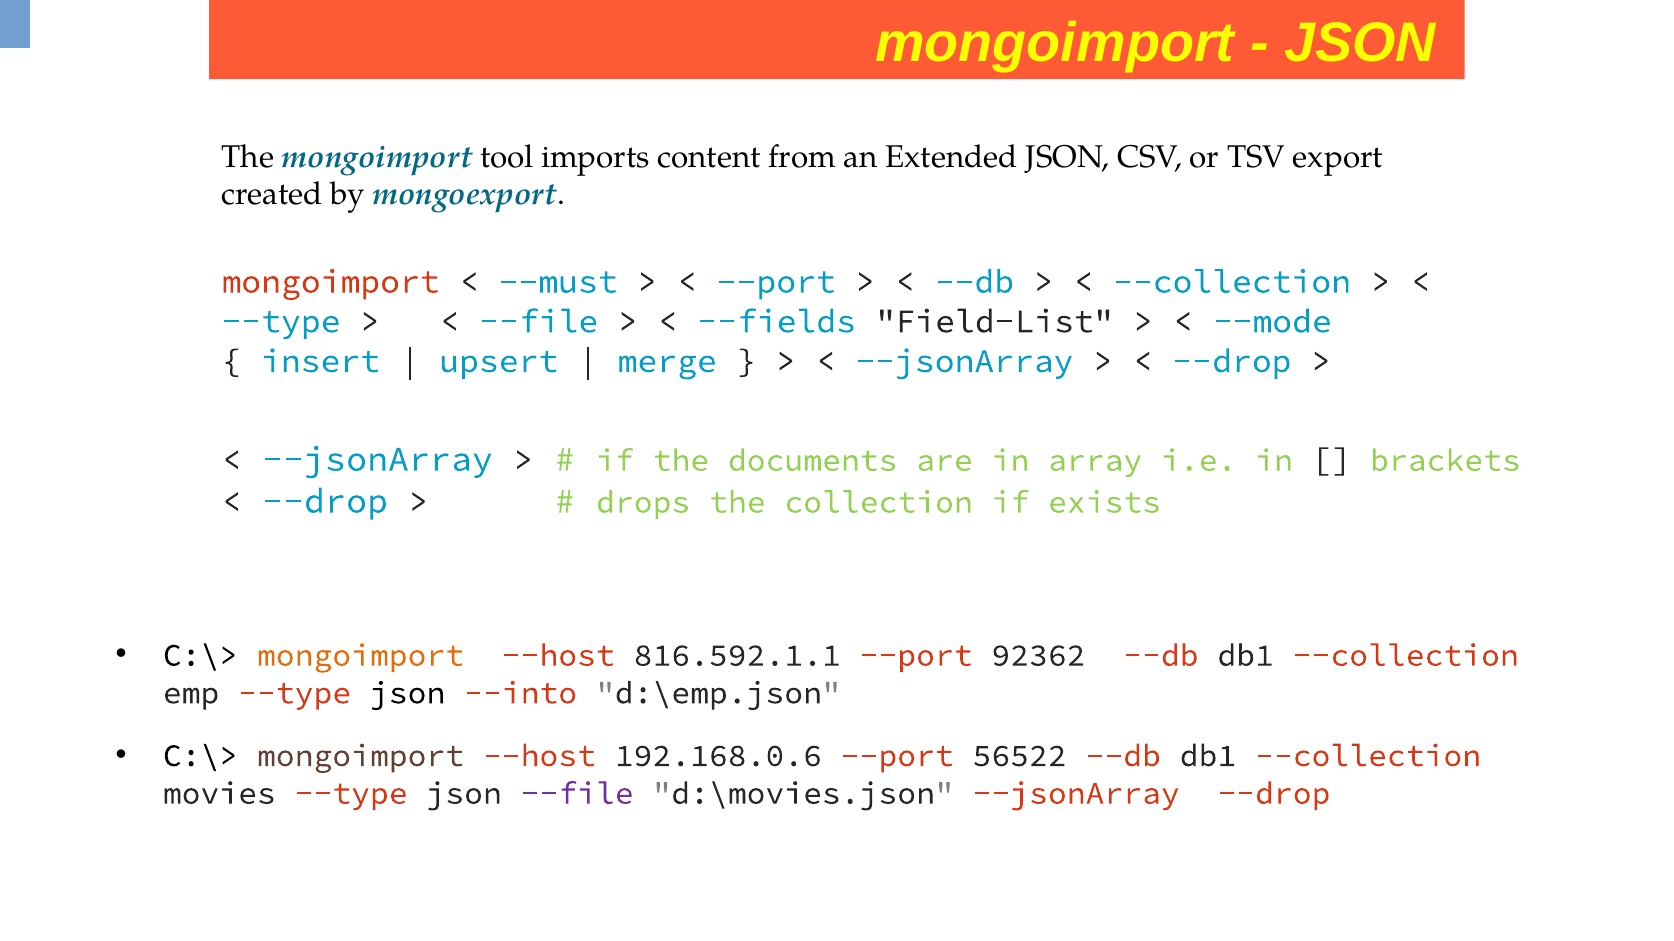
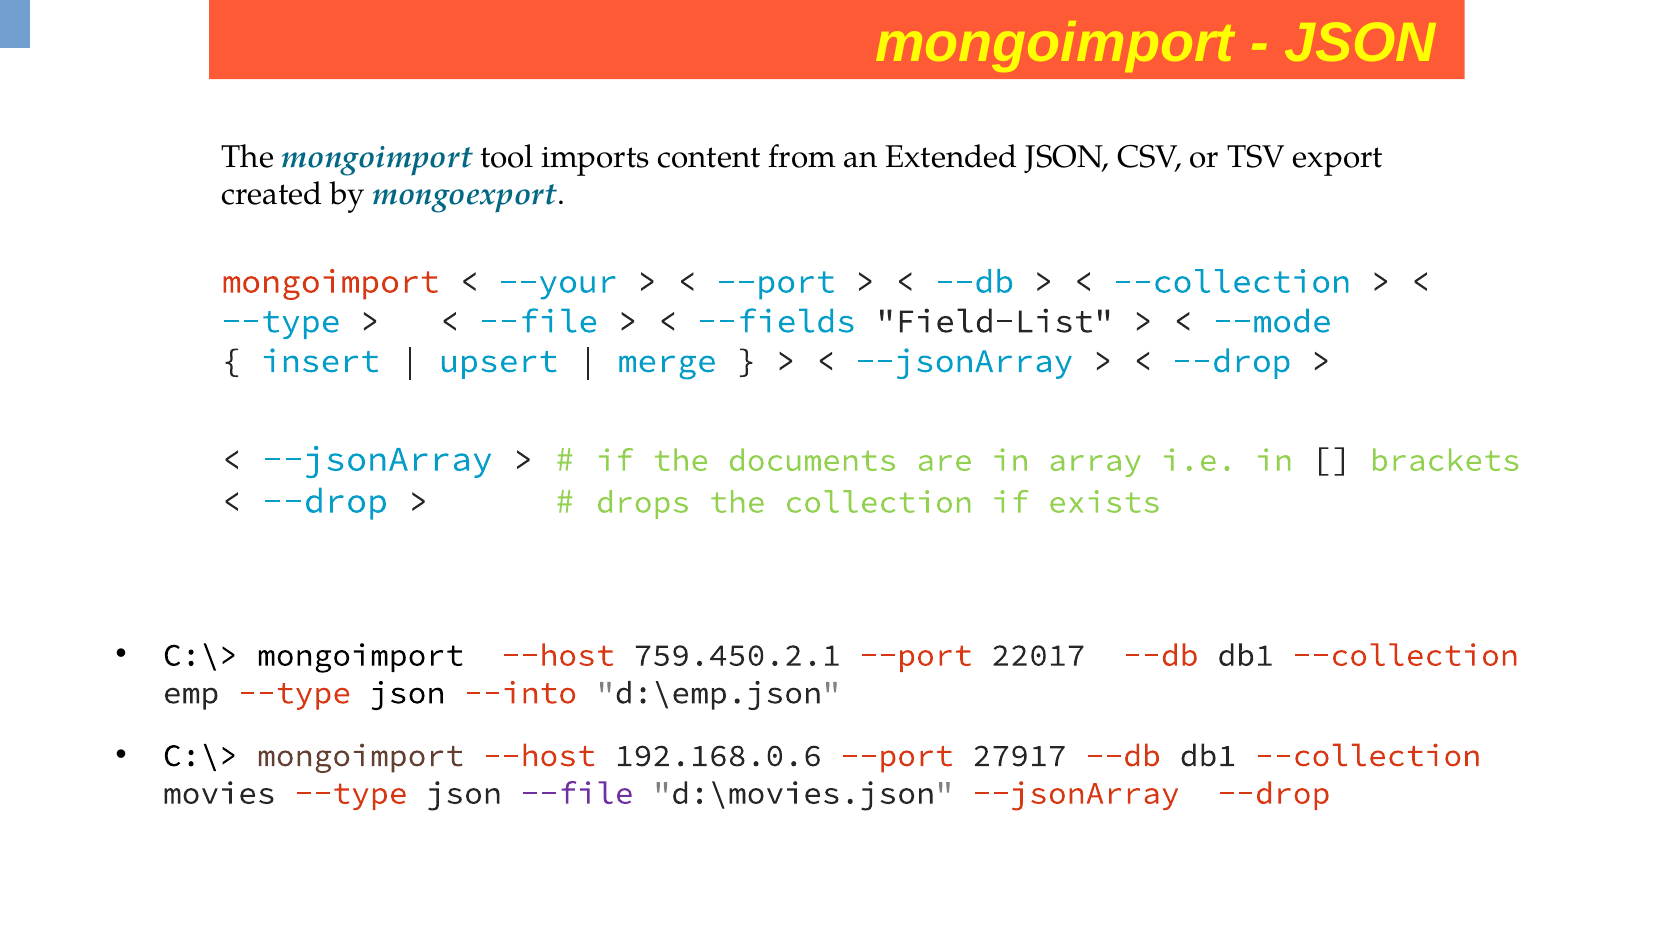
--must: --must -> --your
mongoimport at (361, 656) colour: orange -> black
816.592.1.1: 816.592.1.1 -> 759.450.2.1
92362: 92362 -> 22017
56522: 56522 -> 27917
